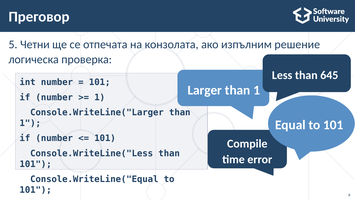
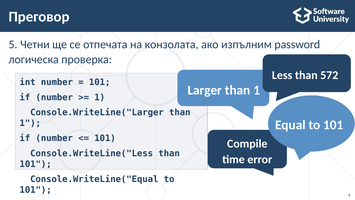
решение: решение -> password
645: 645 -> 572
